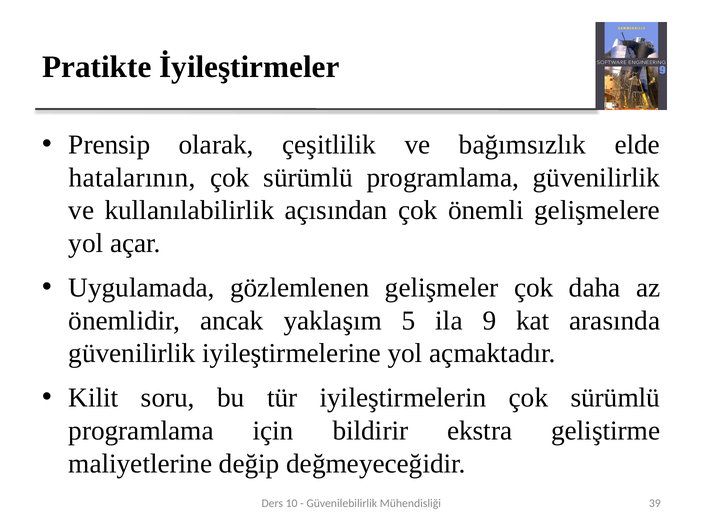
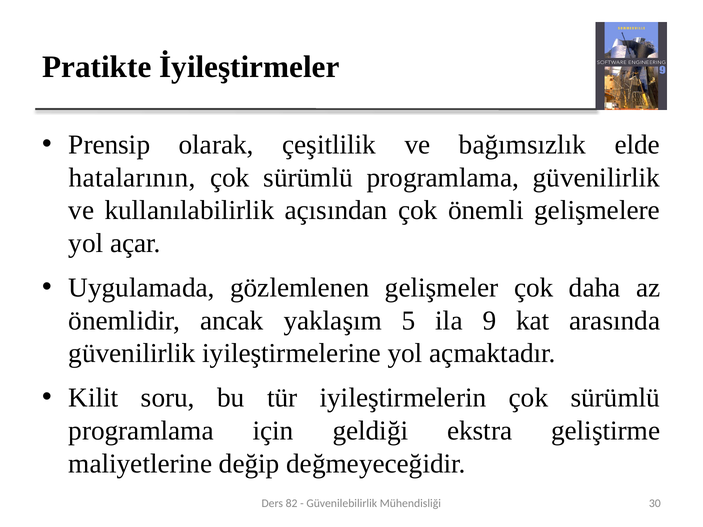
bildirir: bildirir -> geldiği
10: 10 -> 82
39: 39 -> 30
